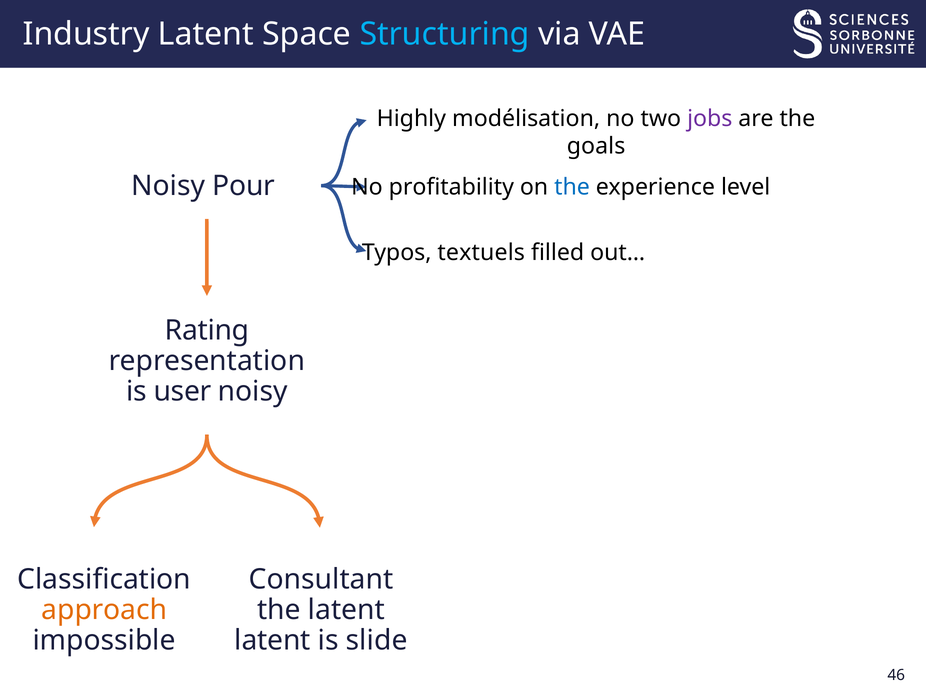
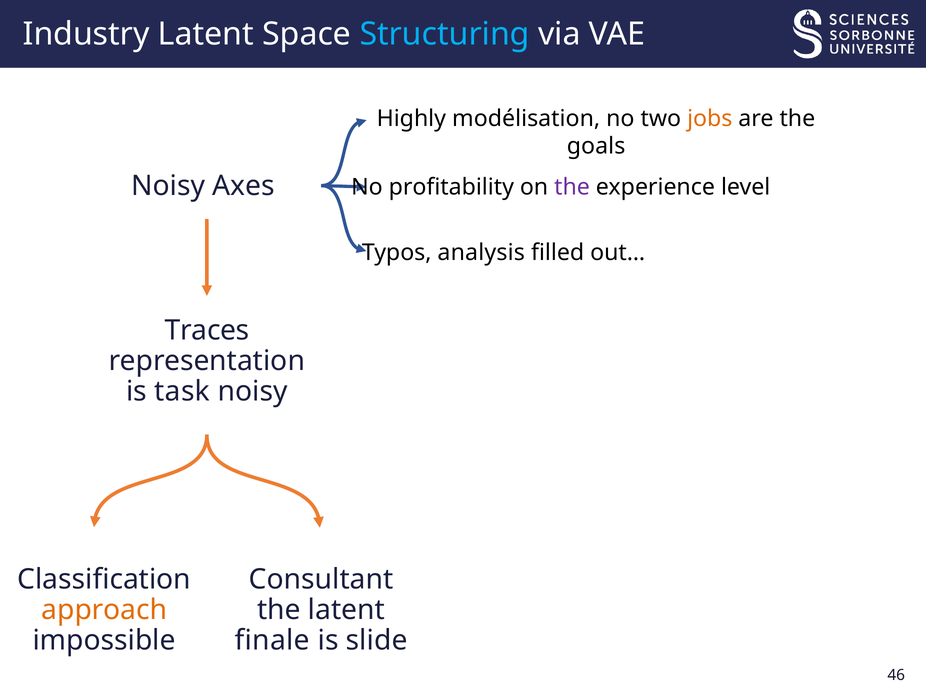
jobs colour: purple -> orange
Pour: Pour -> Axes
the at (572, 187) colour: blue -> purple
textuels: textuels -> analysis
Rating: Rating -> Traces
user: user -> task
latent at (272, 640): latent -> finale
